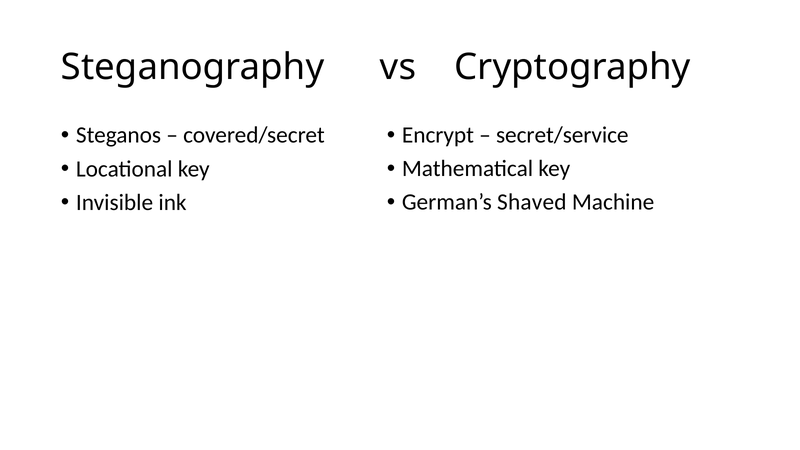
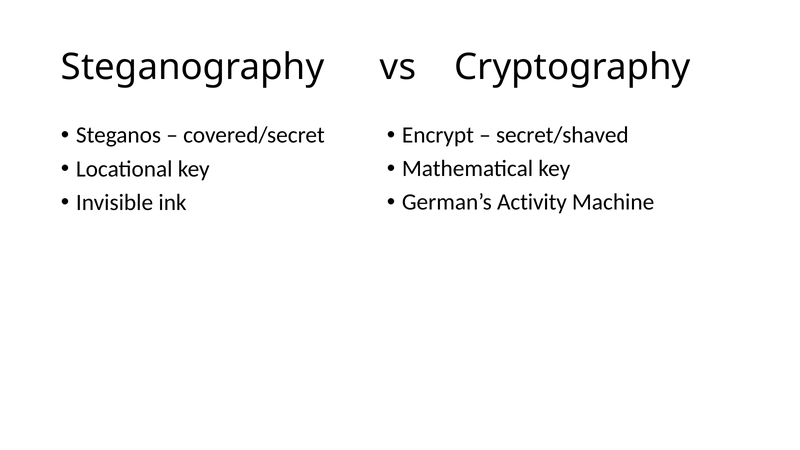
secret/service: secret/service -> secret/shaved
Shaved: Shaved -> Activity
